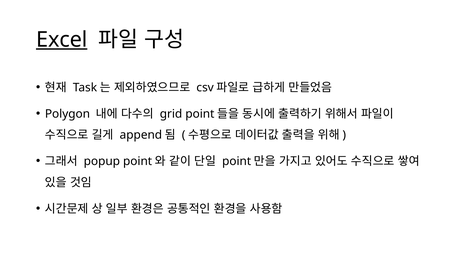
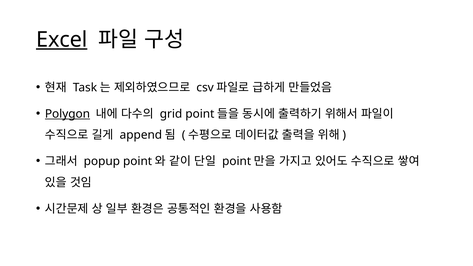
Polygon underline: none -> present
